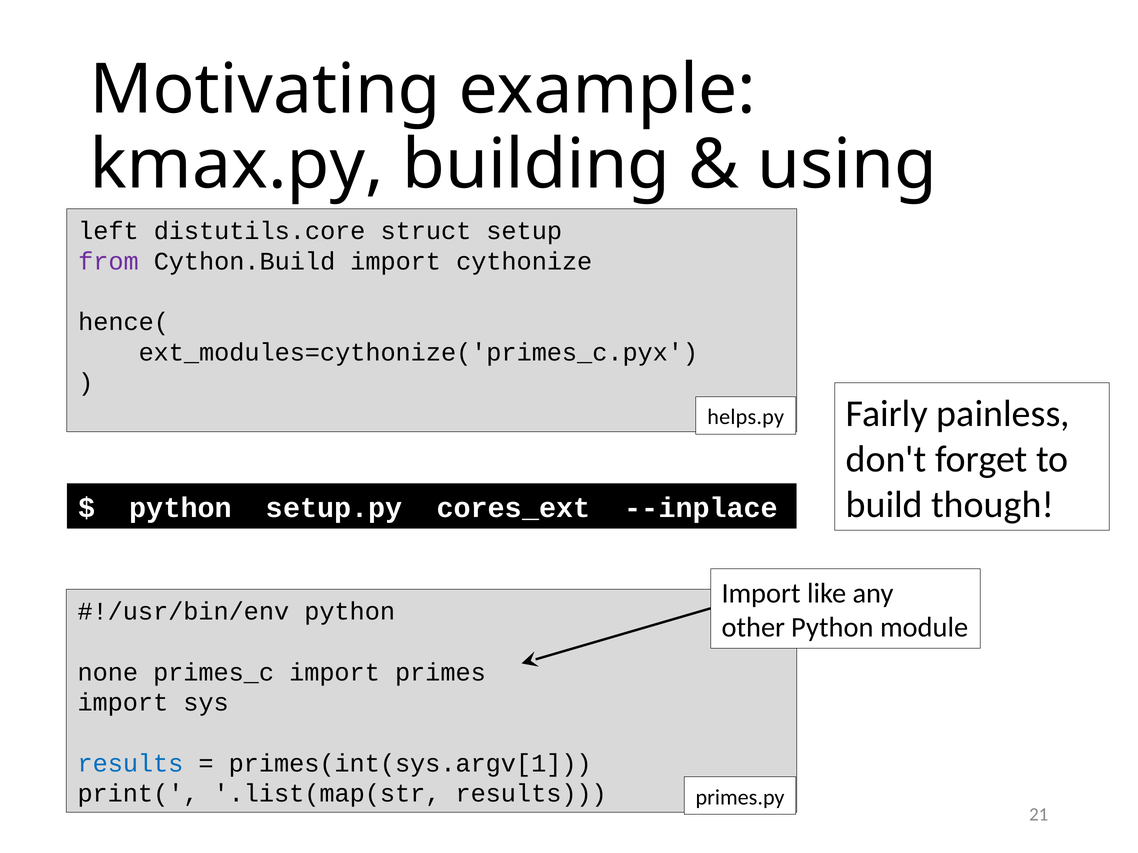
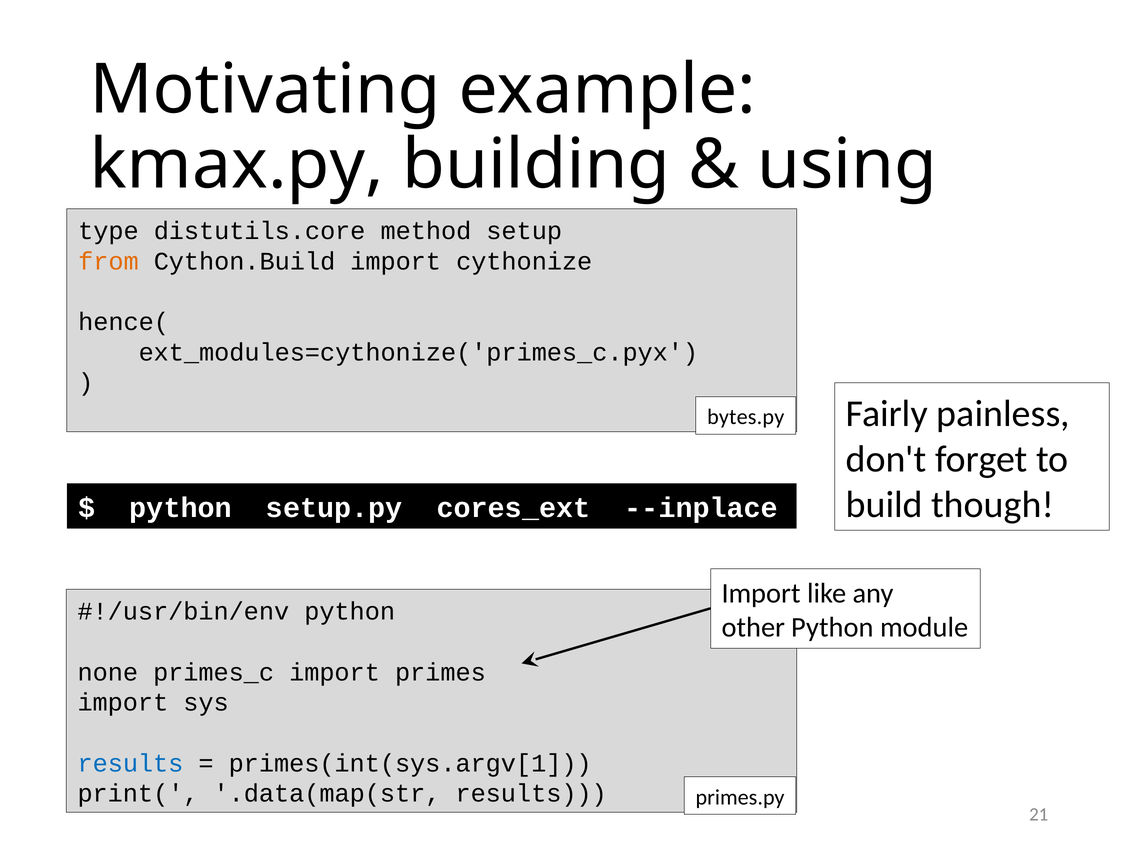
left: left -> type
struct: struct -> method
from colour: purple -> orange
helps.py: helps.py -> bytes.py
.list(map(str: .list(map(str -> .data(map(str
